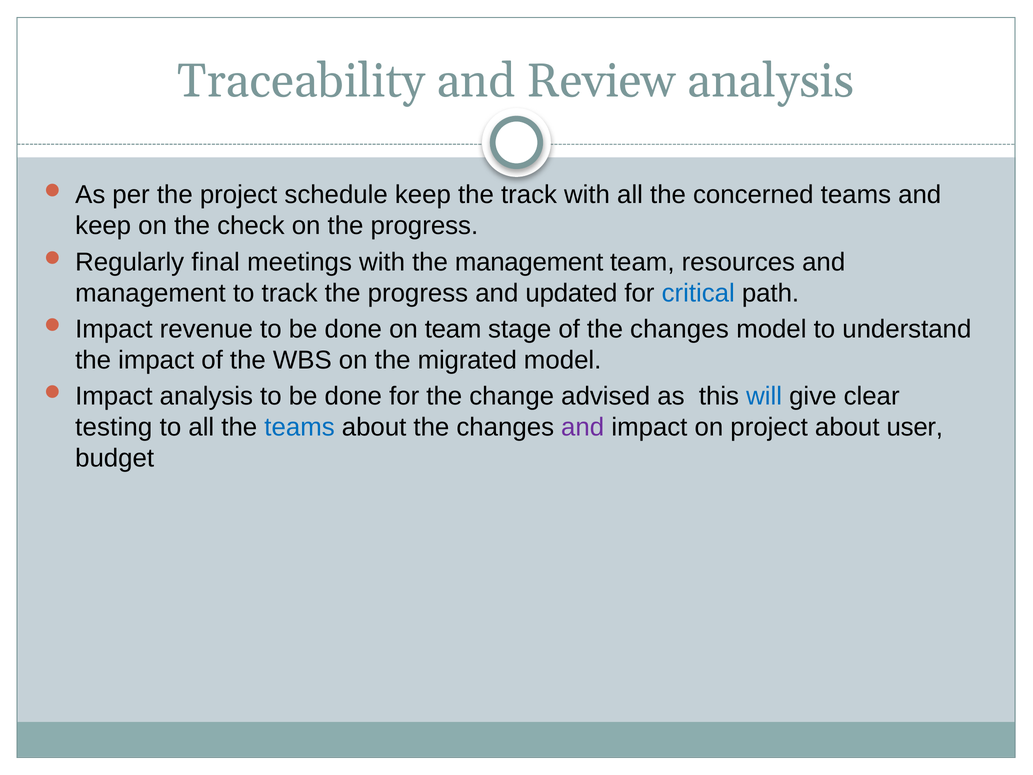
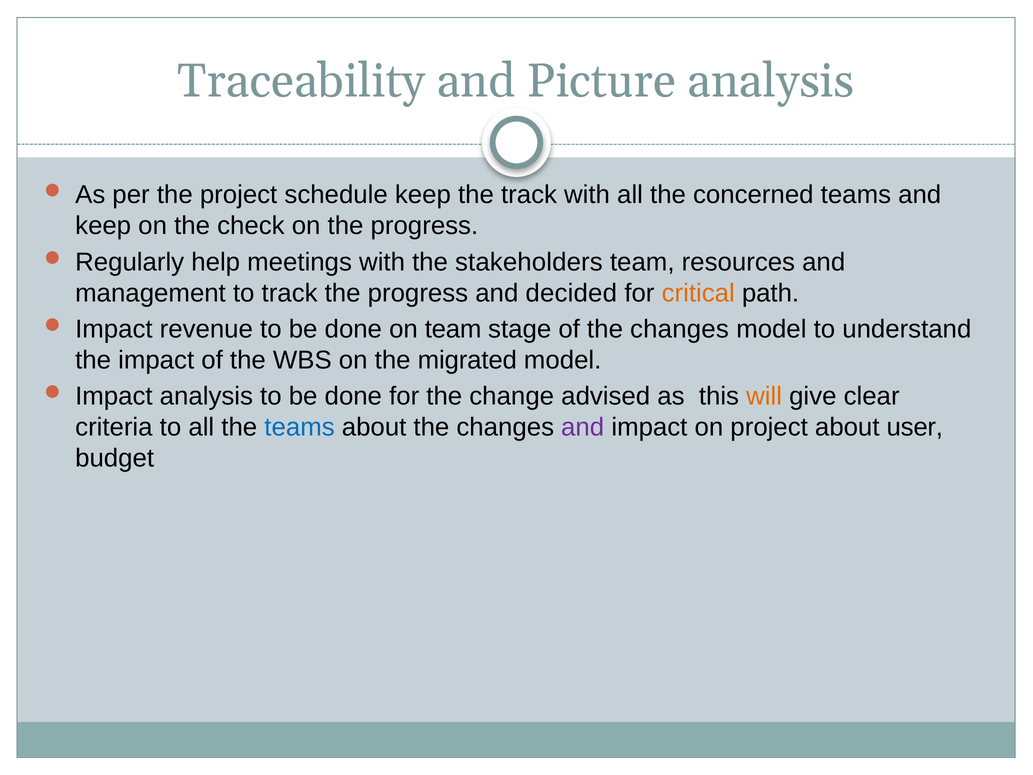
Review: Review -> Picture
final: final -> help
the management: management -> stakeholders
updated: updated -> decided
critical colour: blue -> orange
will colour: blue -> orange
testing: testing -> criteria
